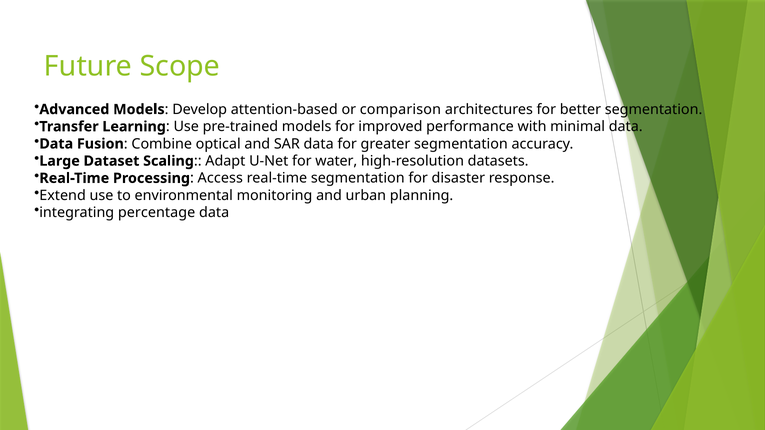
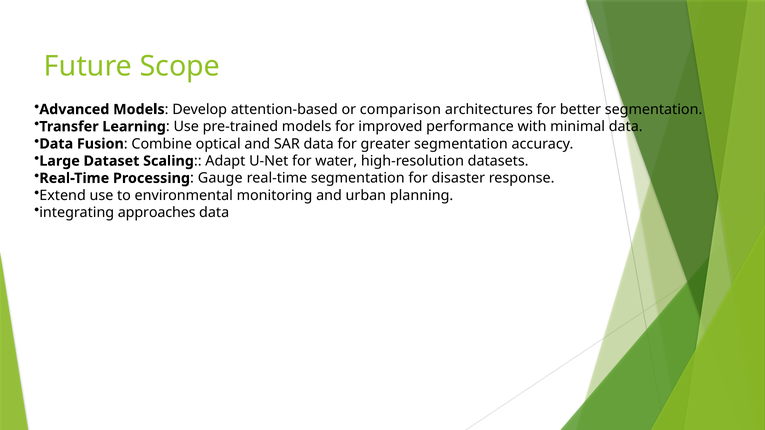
Access: Access -> Gauge
percentage: percentage -> approaches
